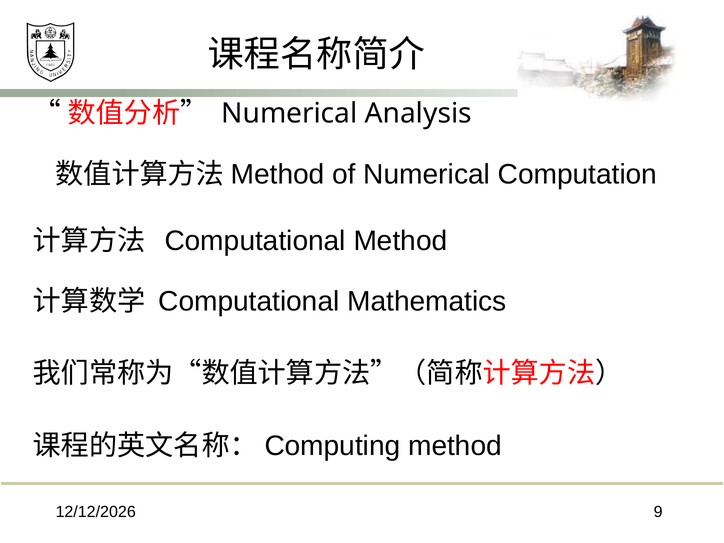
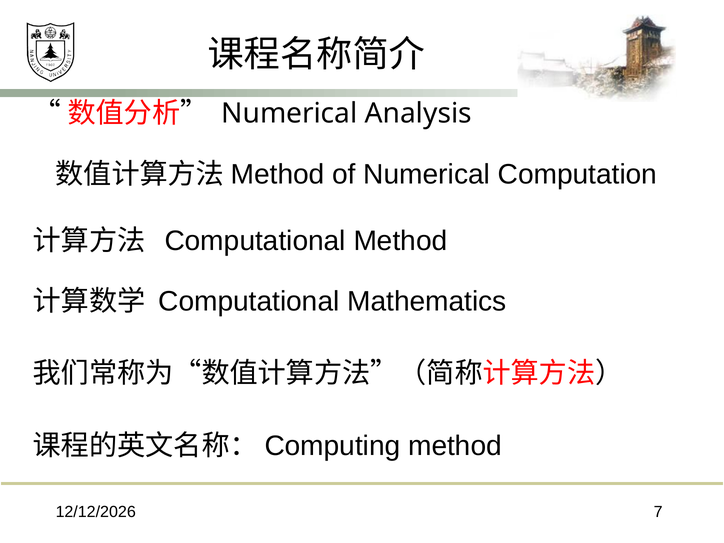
9: 9 -> 7
